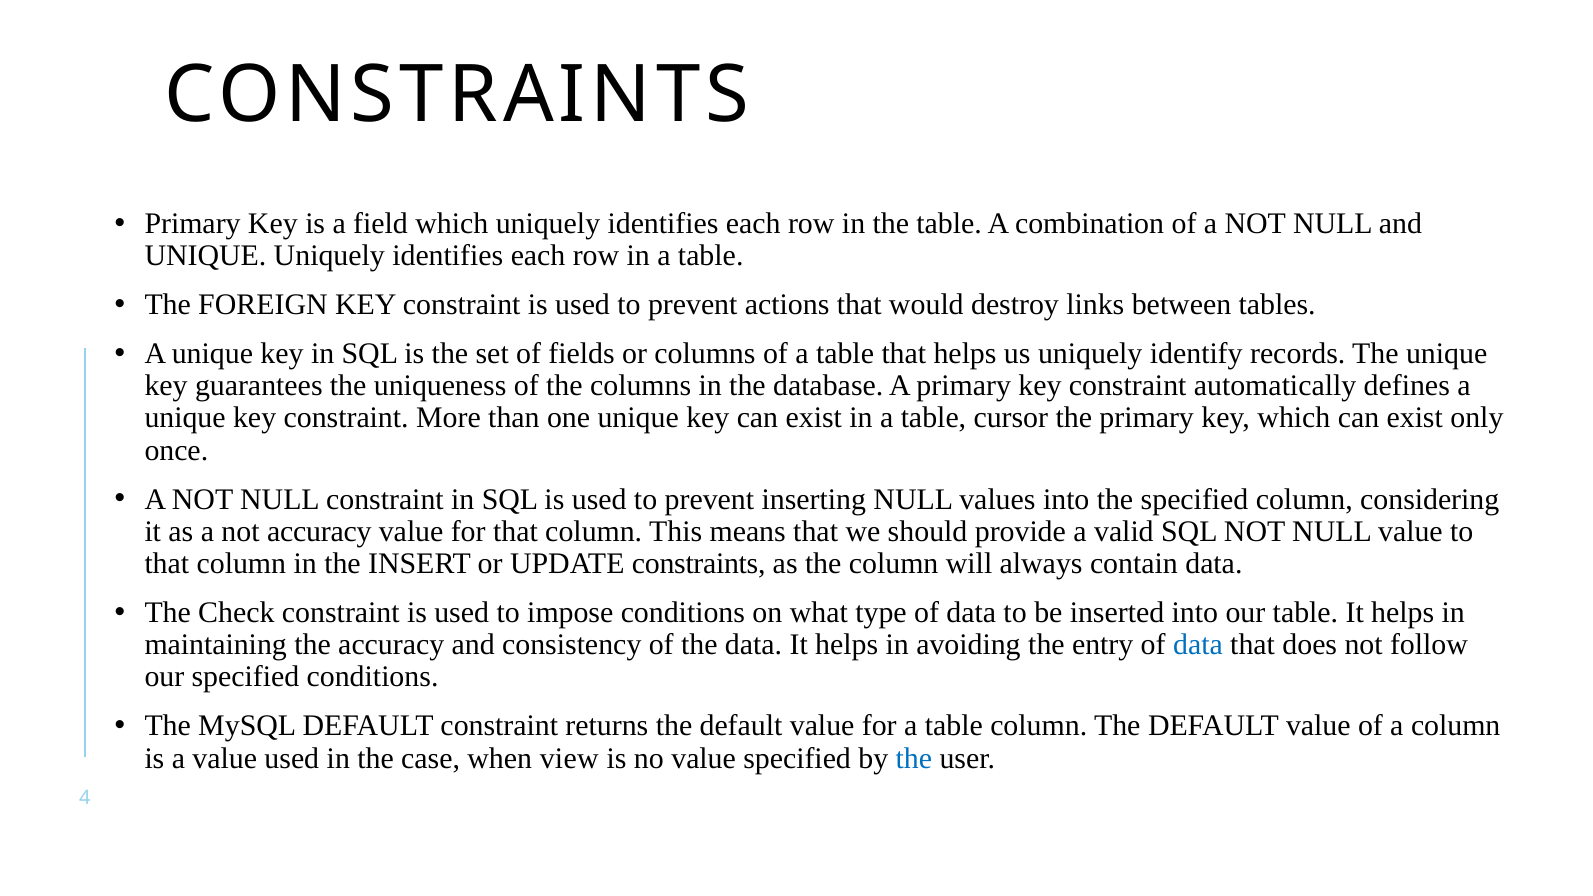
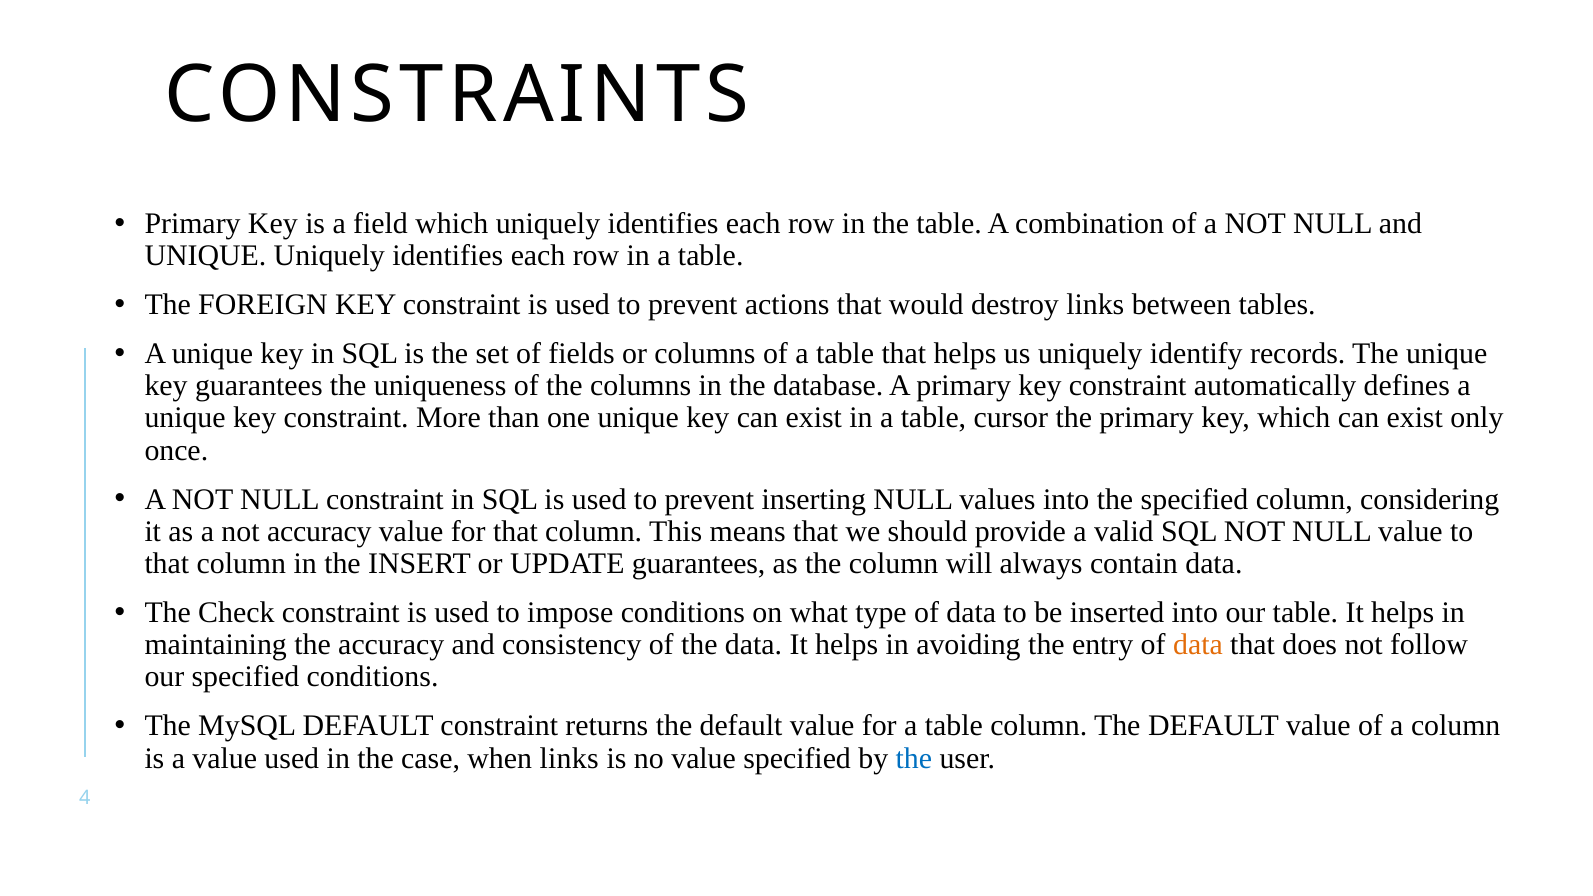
UPDATE constraints: constraints -> guarantees
data at (1198, 645) colour: blue -> orange
when view: view -> links
